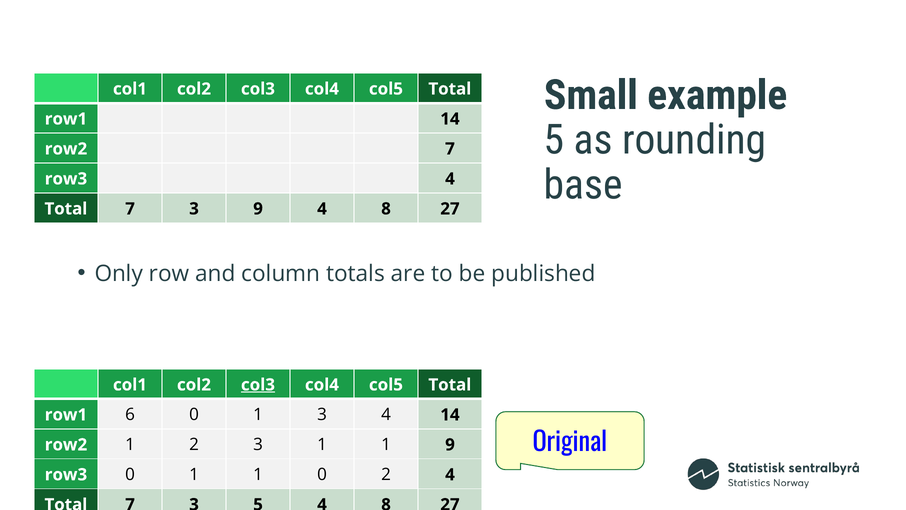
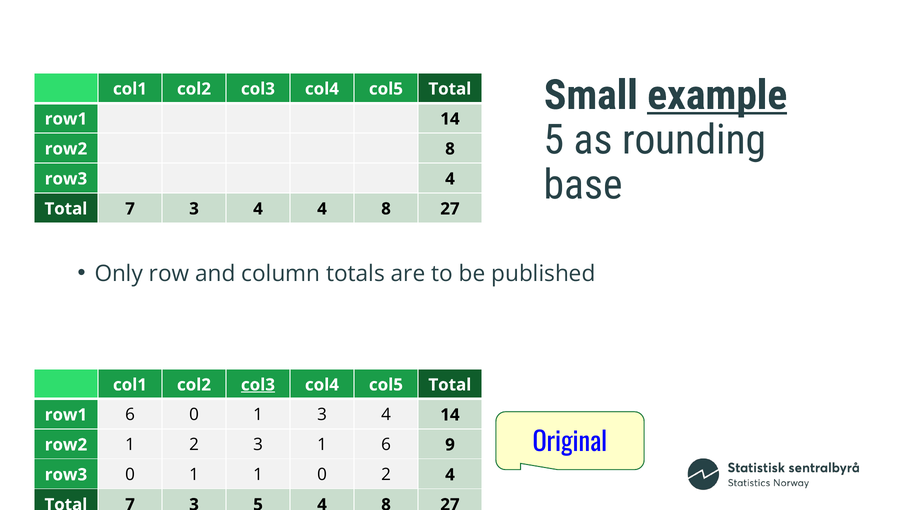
example underline: none -> present
2 7: 7 -> 8
7 3 9: 9 -> 4
3 1 1: 1 -> 6
